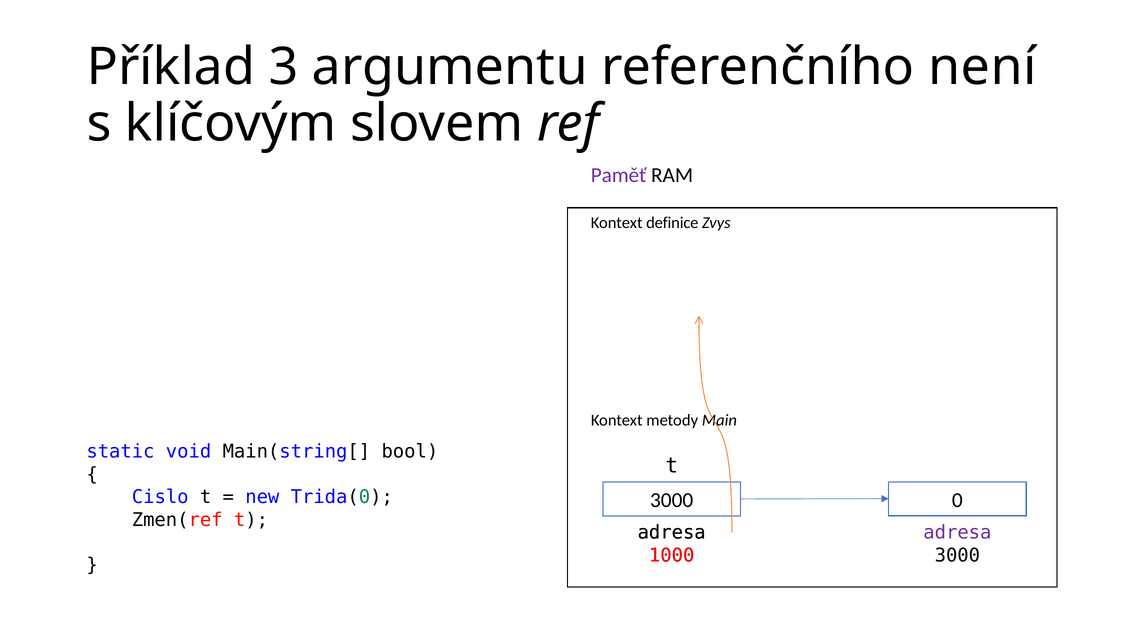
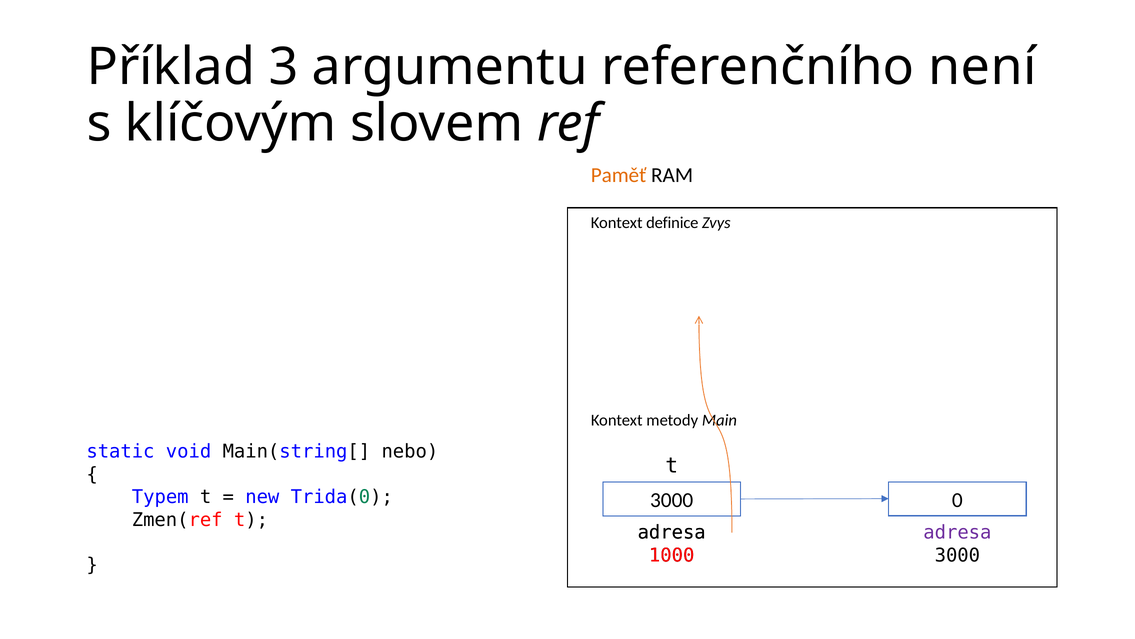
Paměť colour: purple -> orange
bool: bool -> nebo
Cislo: Cislo -> Typem
